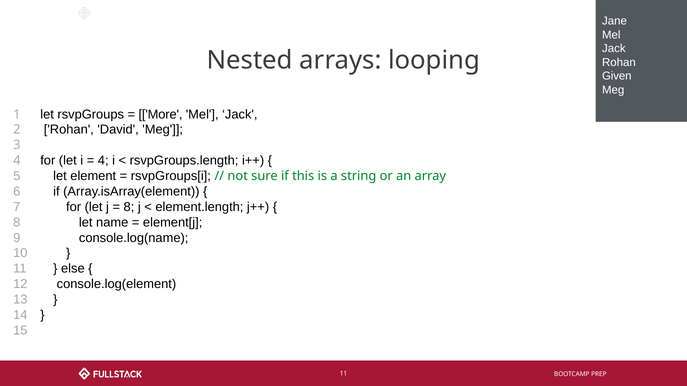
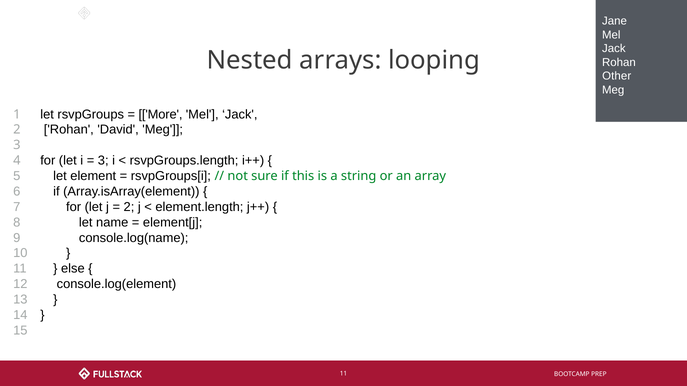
Given: Given -> Other
4 at (103, 161): 4 -> 3
8 at (129, 207): 8 -> 2
